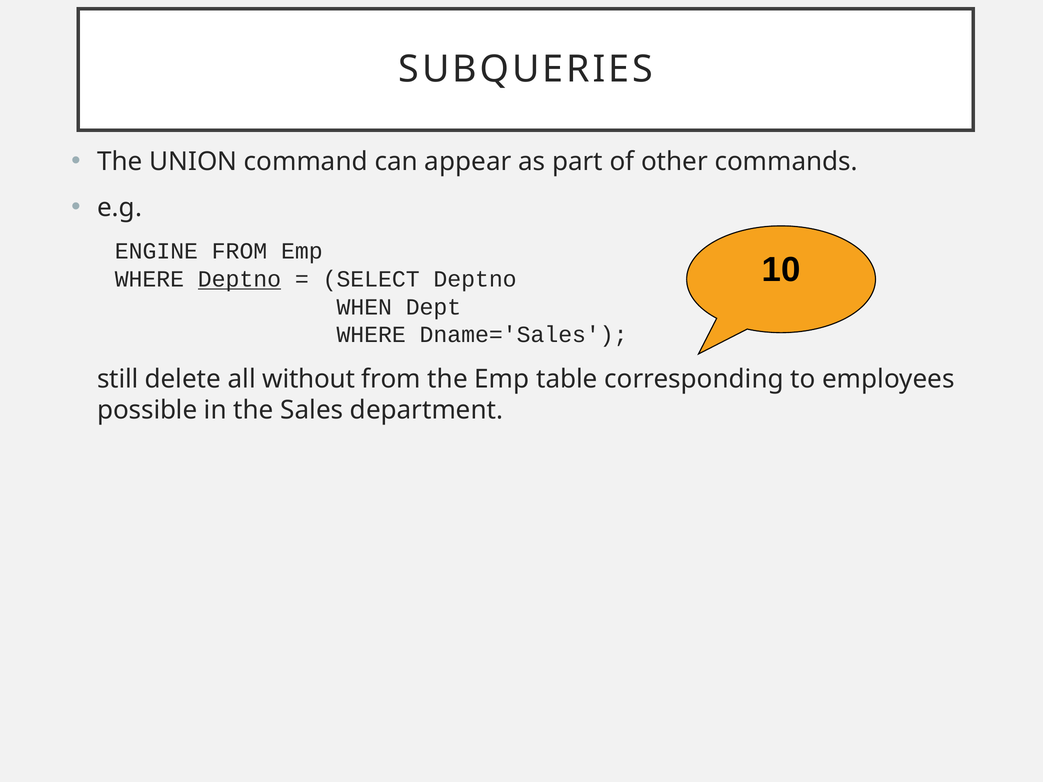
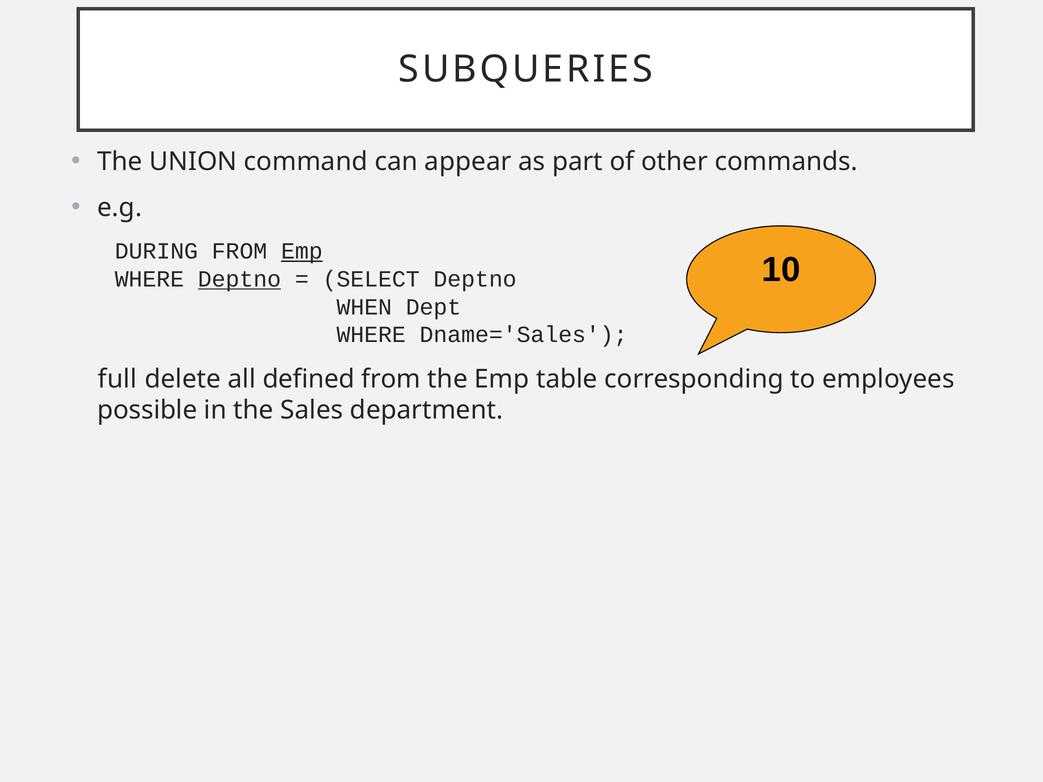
ENGINE: ENGINE -> DURING
Emp at (302, 251) underline: none -> present
still: still -> full
without: without -> defined
